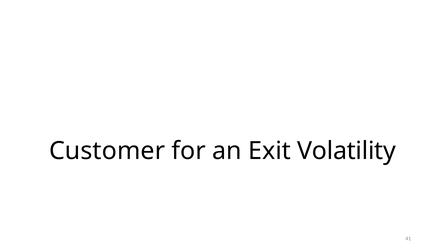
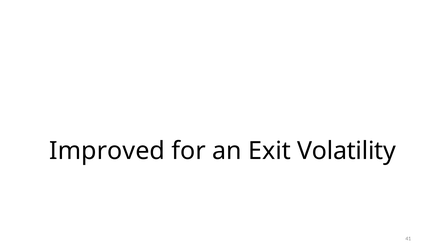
Customer: Customer -> Improved
